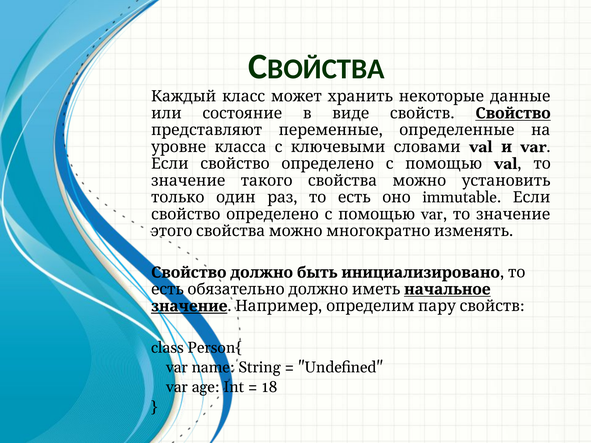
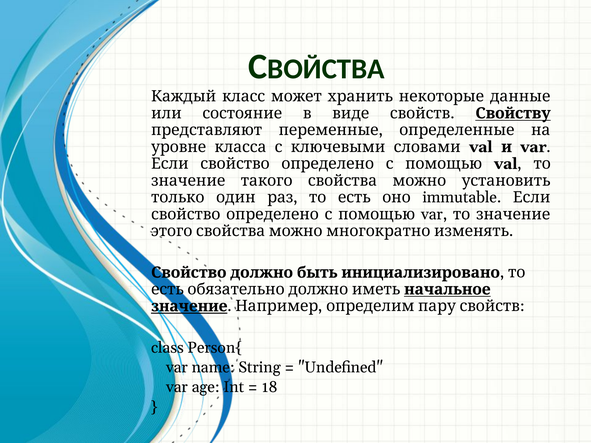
свойств Свойство: Свойство -> Свойству
